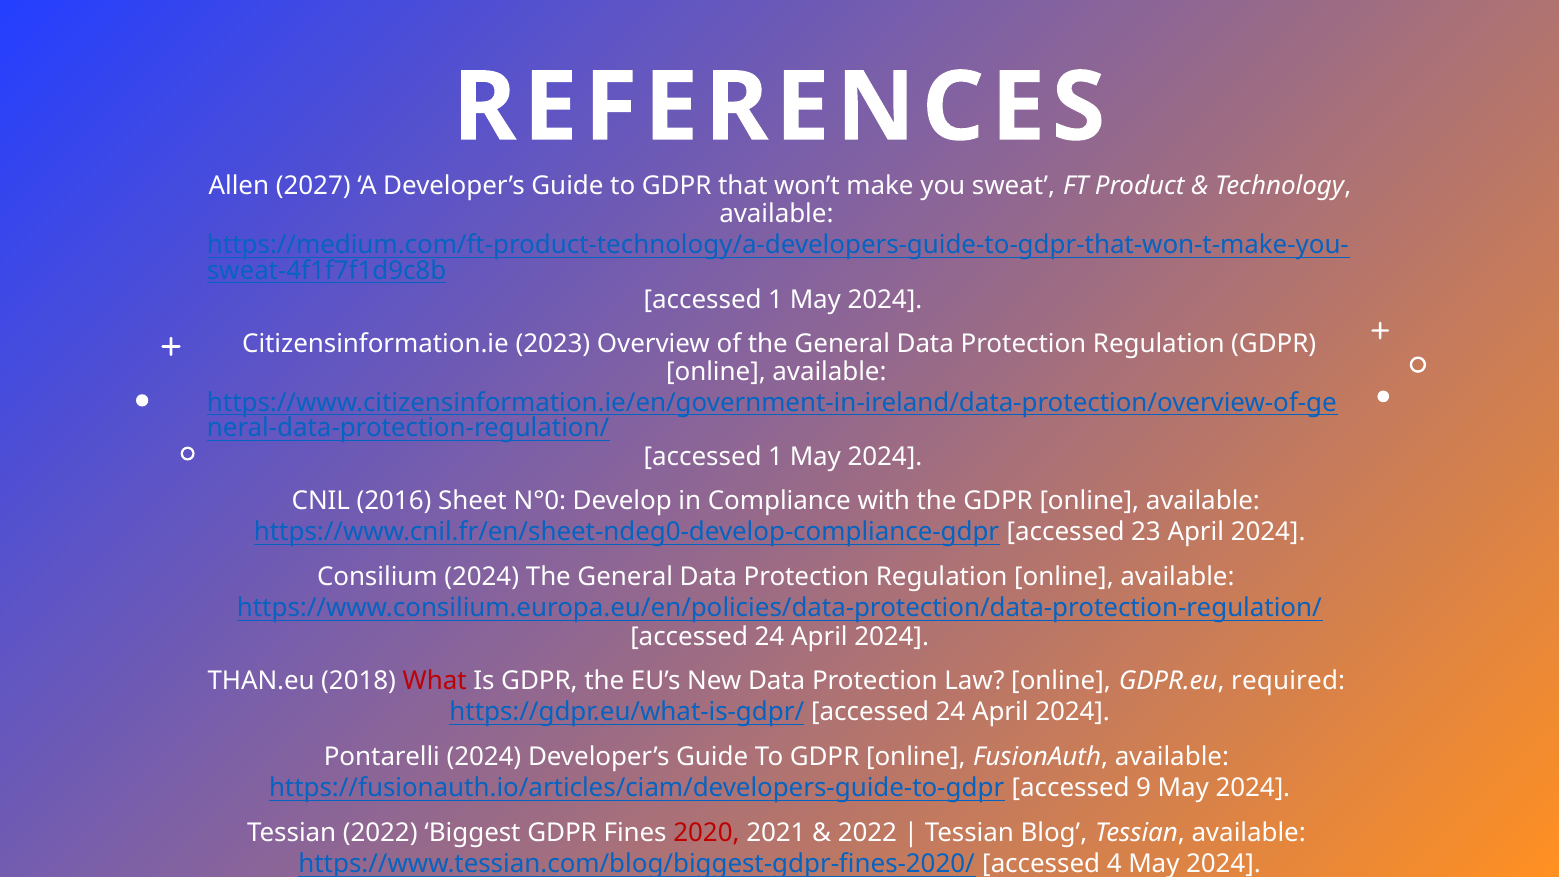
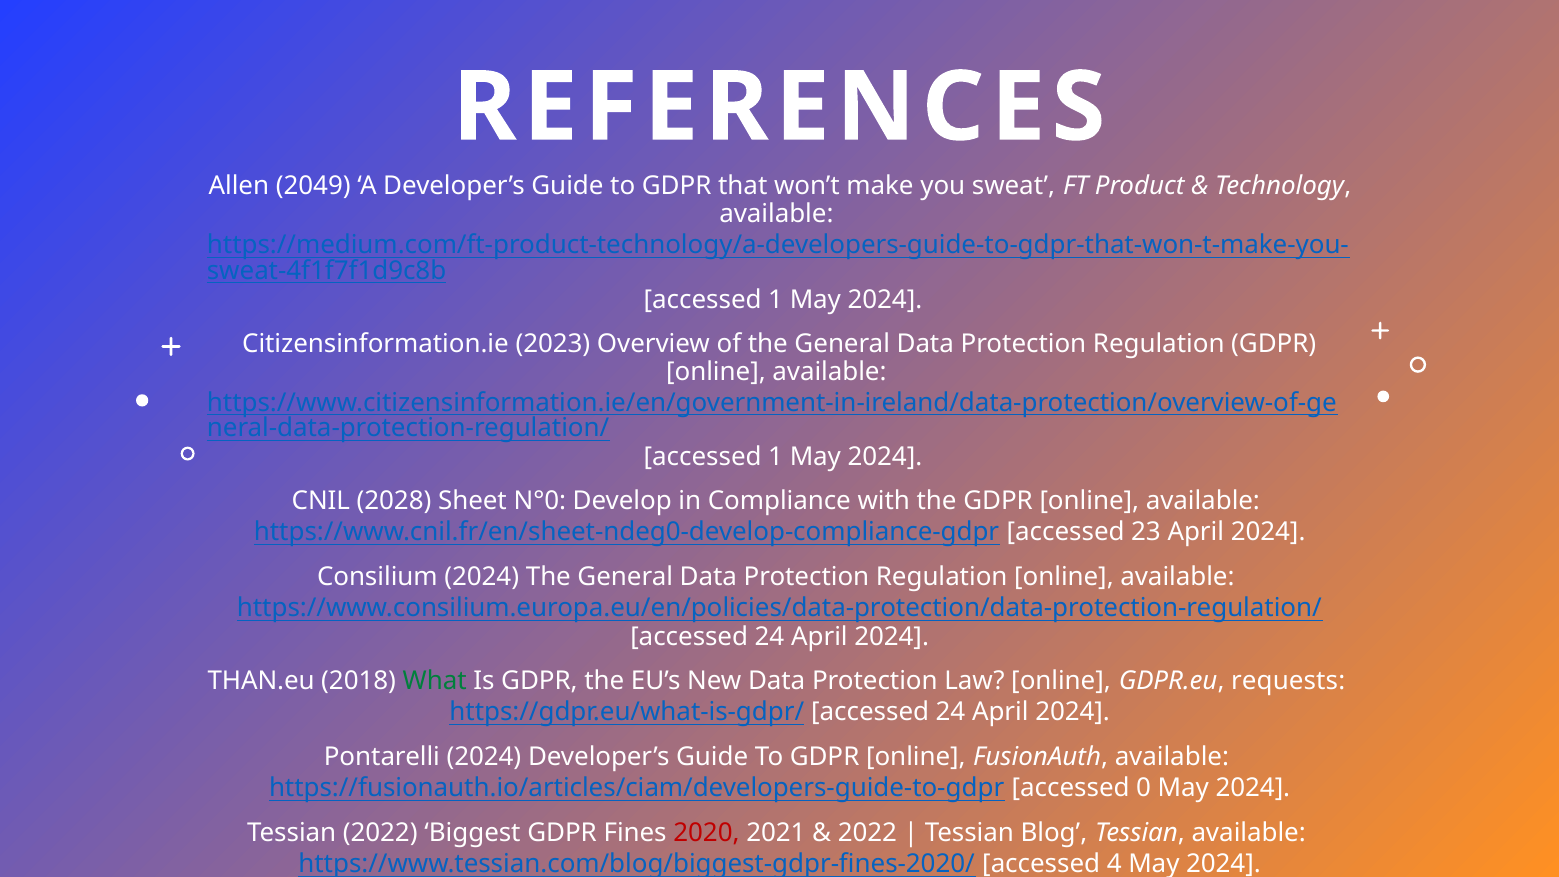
2027: 2027 -> 2049
2016: 2016 -> 2028
What colour: red -> green
required: required -> requests
9: 9 -> 0
